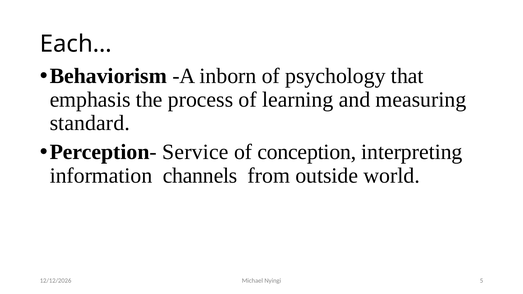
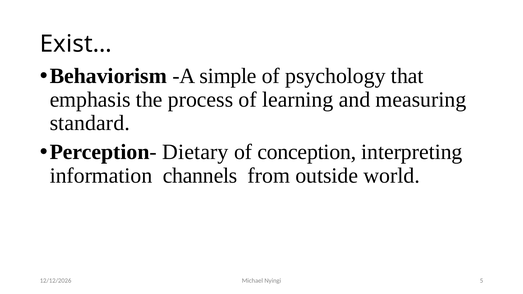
Each…: Each… -> Exist…
inborn: inborn -> simple
Service: Service -> Dietary
